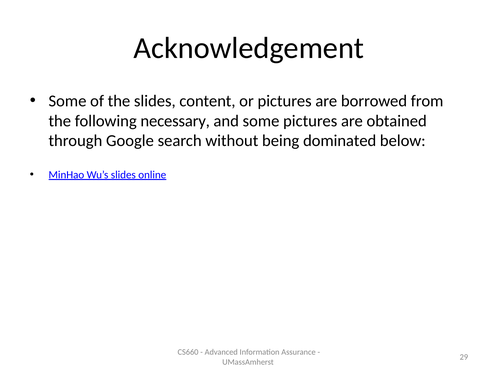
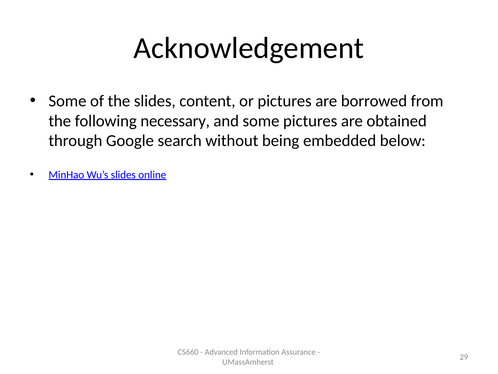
dominated: dominated -> embedded
